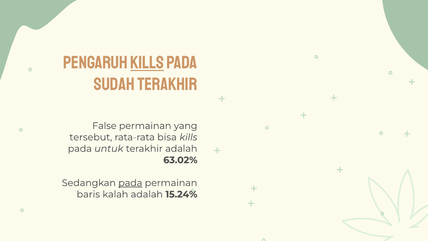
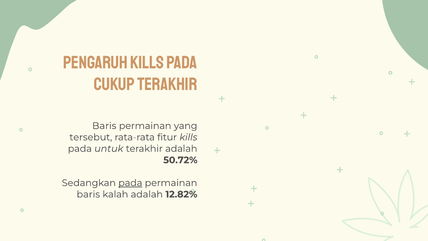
kills at (147, 63) underline: present -> none
sudah: sudah -> cukup
False at (104, 126): False -> Baris
bisa: bisa -> fitur
63.02%: 63.02% -> 50.72%
15.24%: 15.24% -> 12.82%
